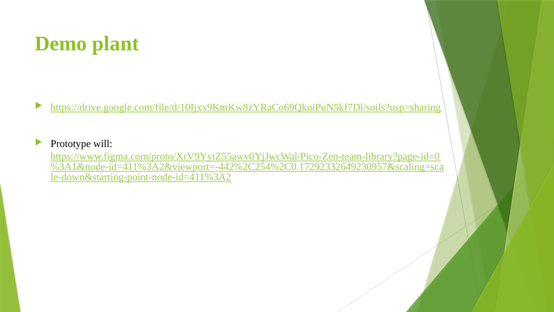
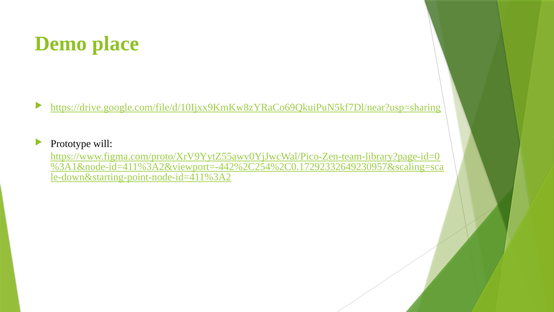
plant: plant -> place
https://drive.google.com/file/d/10Ijxx9KmKw8zYRaCo69QkuiPuN5kf7Dl/soils?usp=sharing: https://drive.google.com/file/d/10Ijxx9KmKw8zYRaCo69QkuiPuN5kf7Dl/soils?usp=sharing -> https://drive.google.com/file/d/10Ijxx9KmKw8zYRaCo69QkuiPuN5kf7Dl/near?usp=sharing
